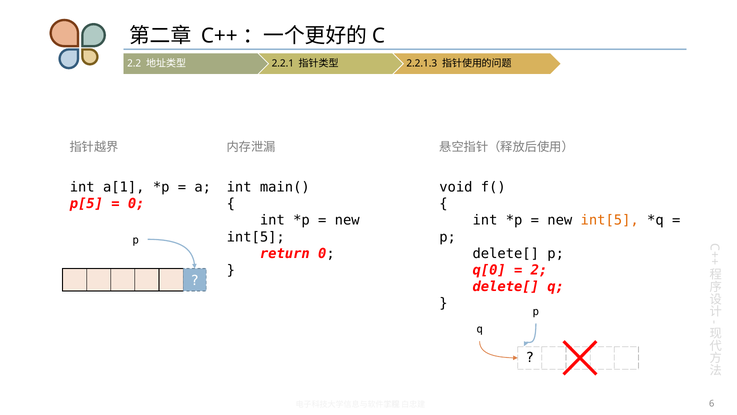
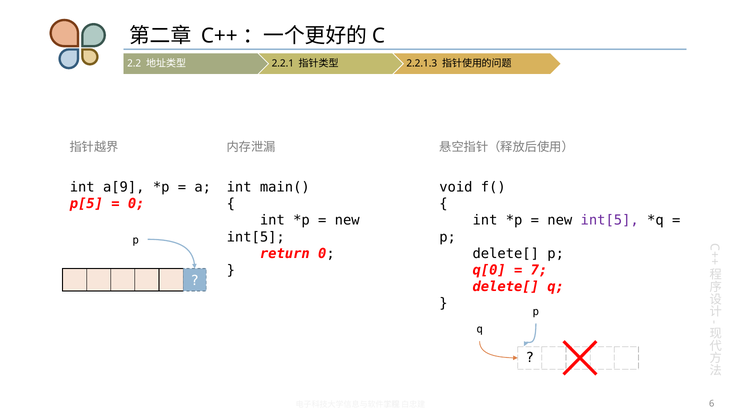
a[1: a[1 -> a[9
int[5 at (610, 220) colour: orange -> purple
2: 2 -> 7
